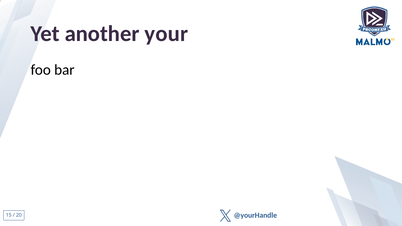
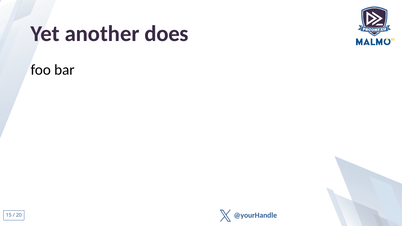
your: your -> does
